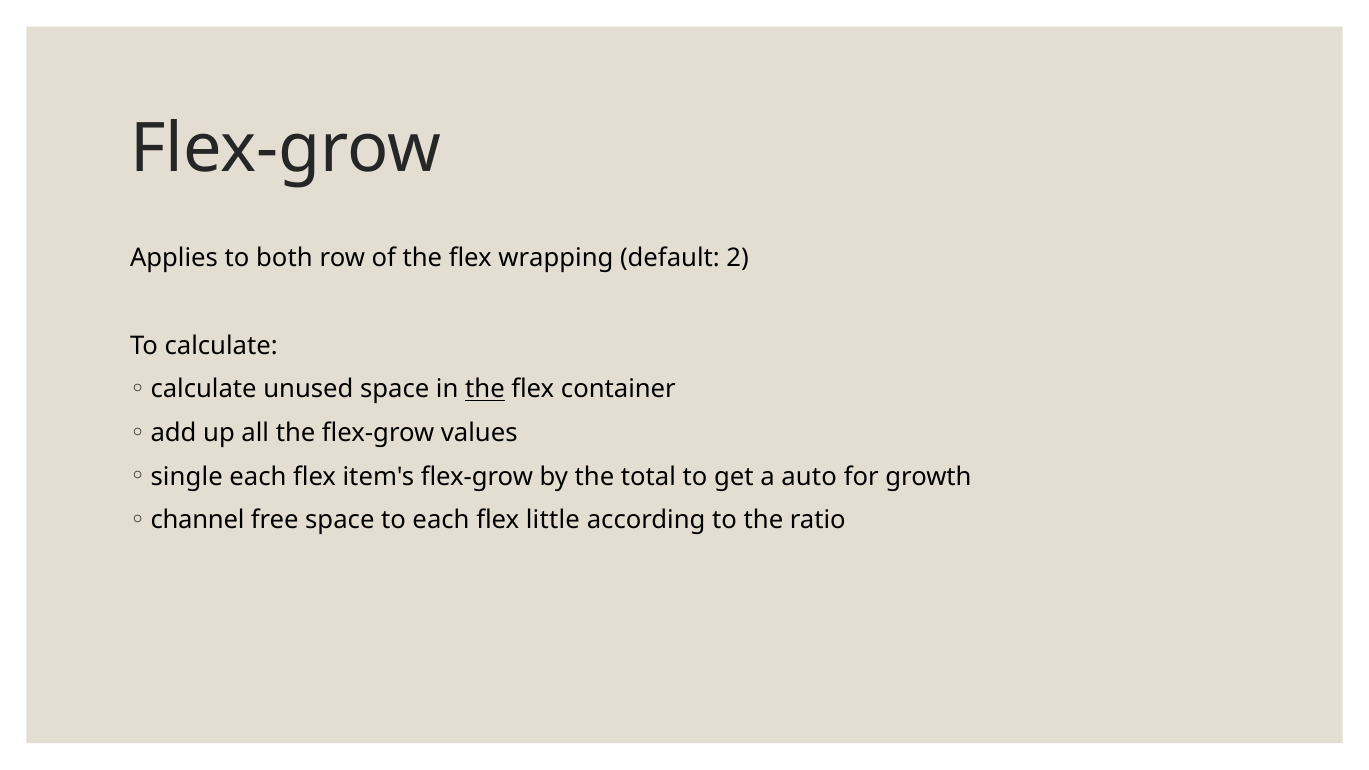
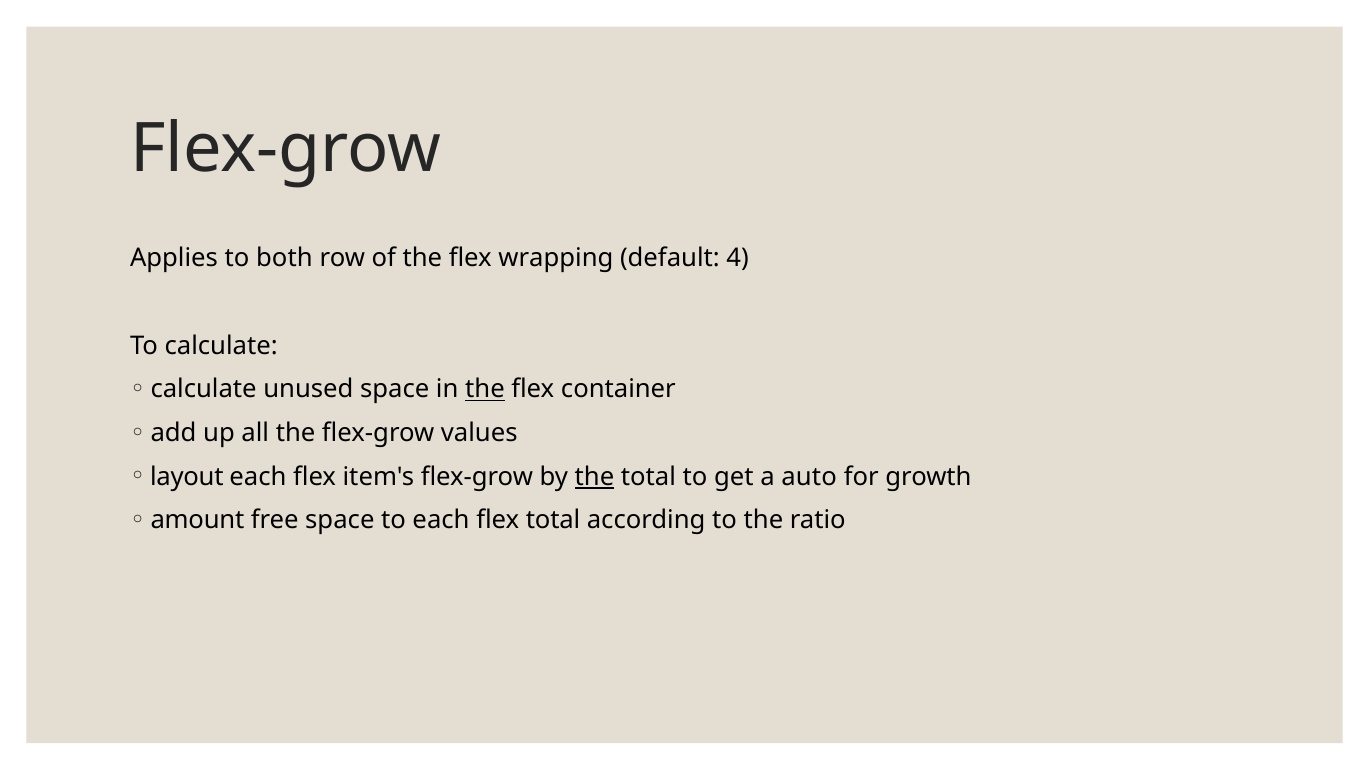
2: 2 -> 4
single: single -> layout
the at (594, 477) underline: none -> present
channel: channel -> amount
flex little: little -> total
